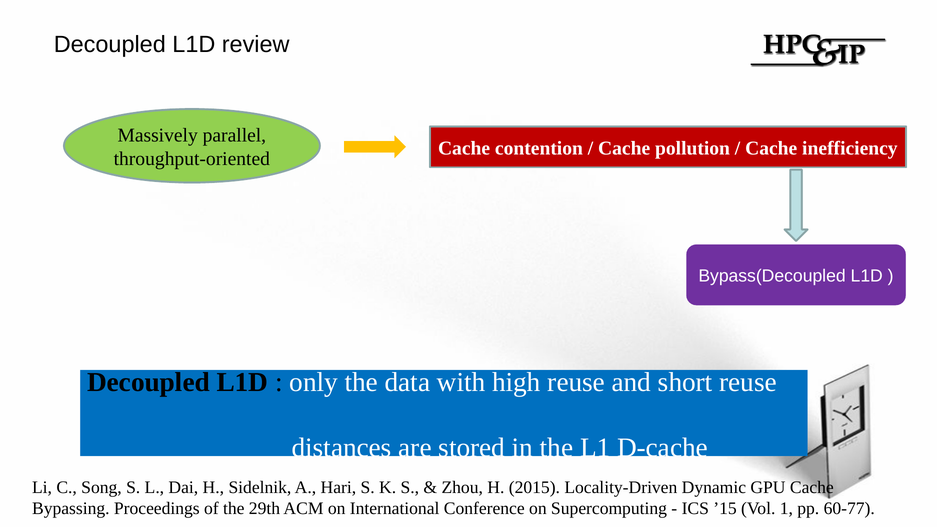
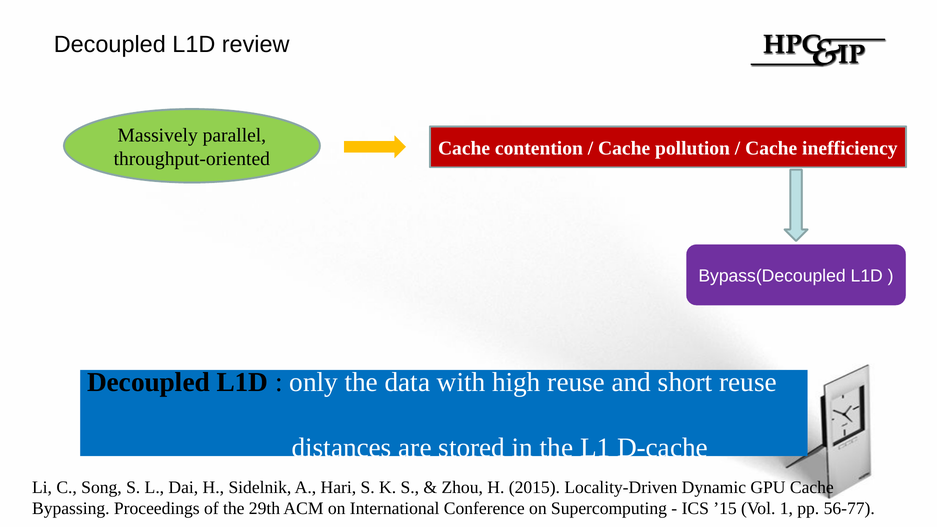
60-77: 60-77 -> 56-77
